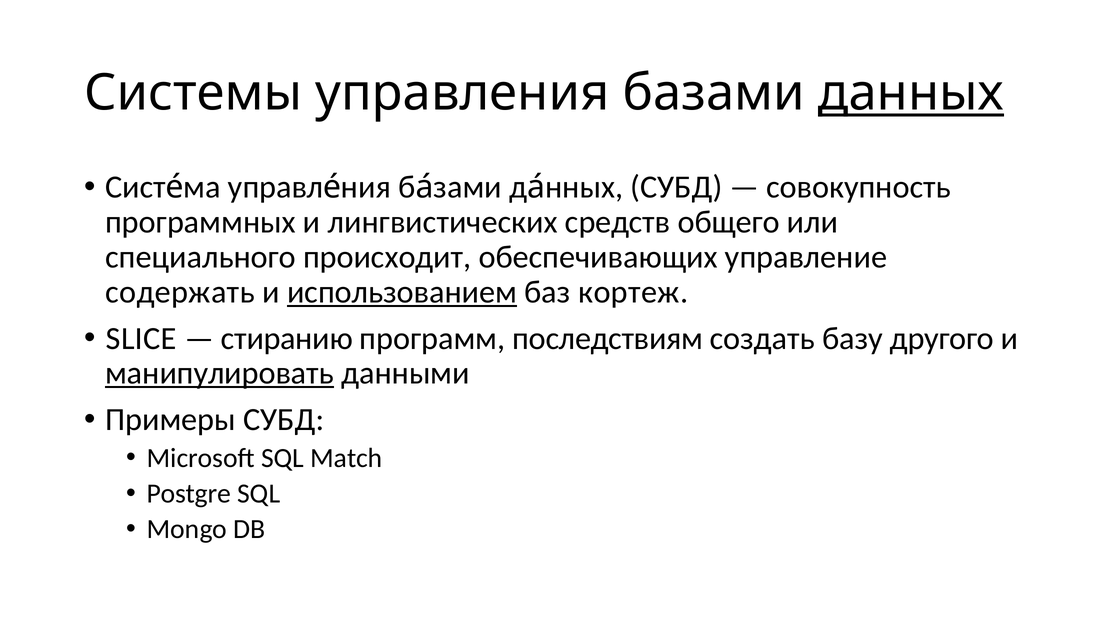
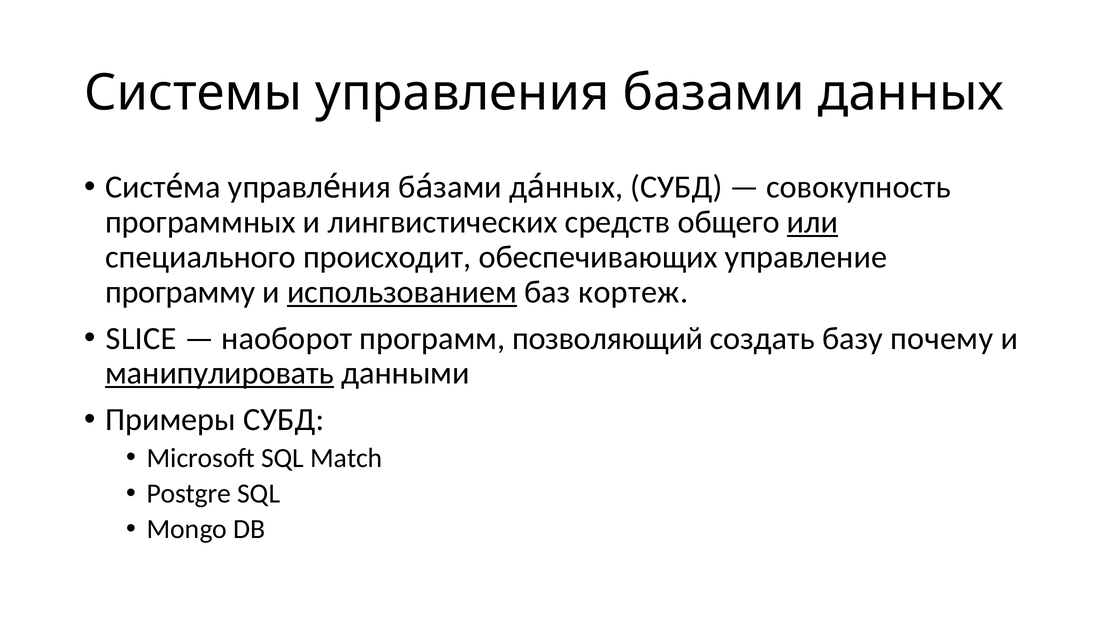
данных underline: present -> none
или underline: none -> present
содержать: содержать -> программу
стиранию: стиранию -> наоборот
последствиям: последствиям -> позволяющий
другого: другого -> почему
